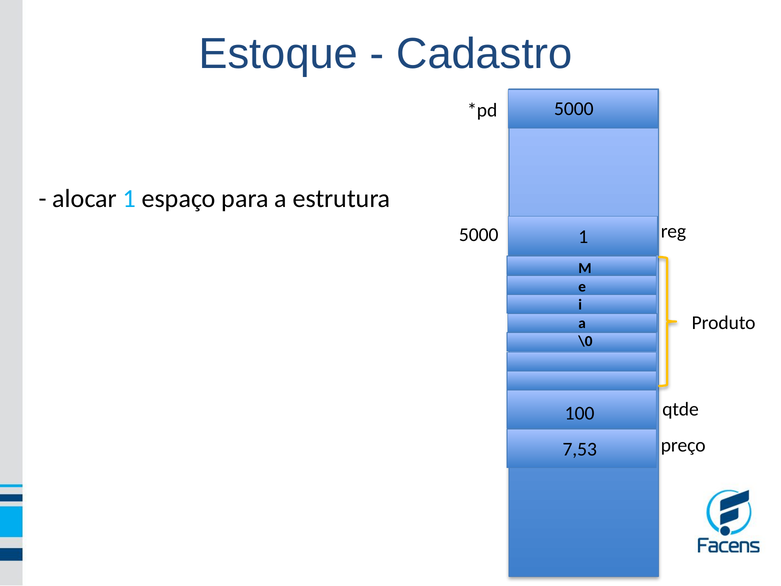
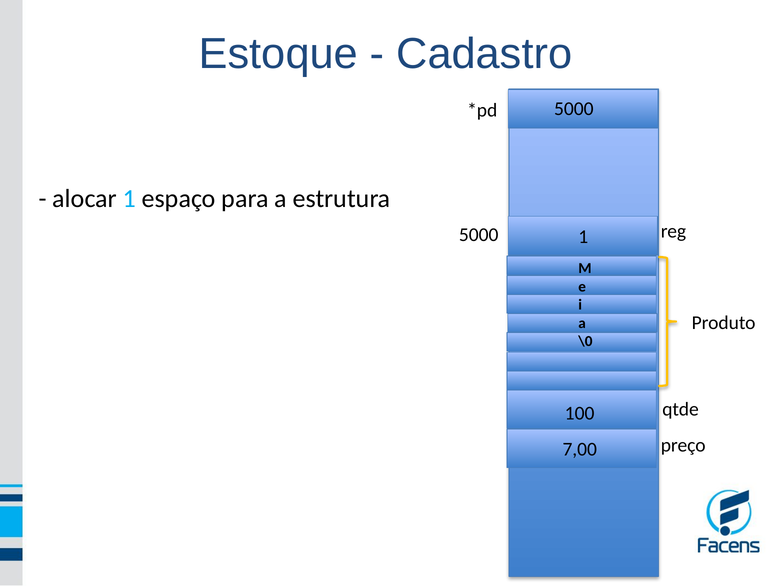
7,53: 7,53 -> 7,00
